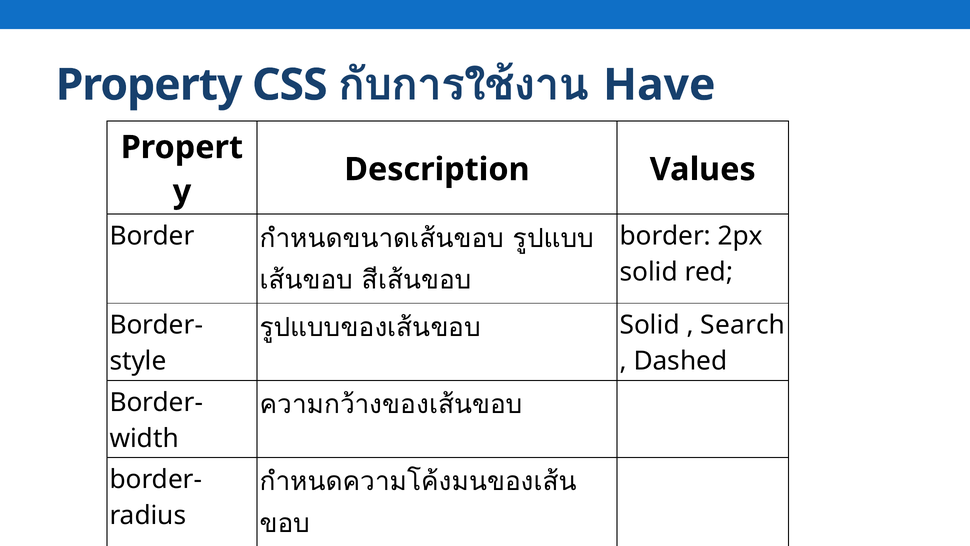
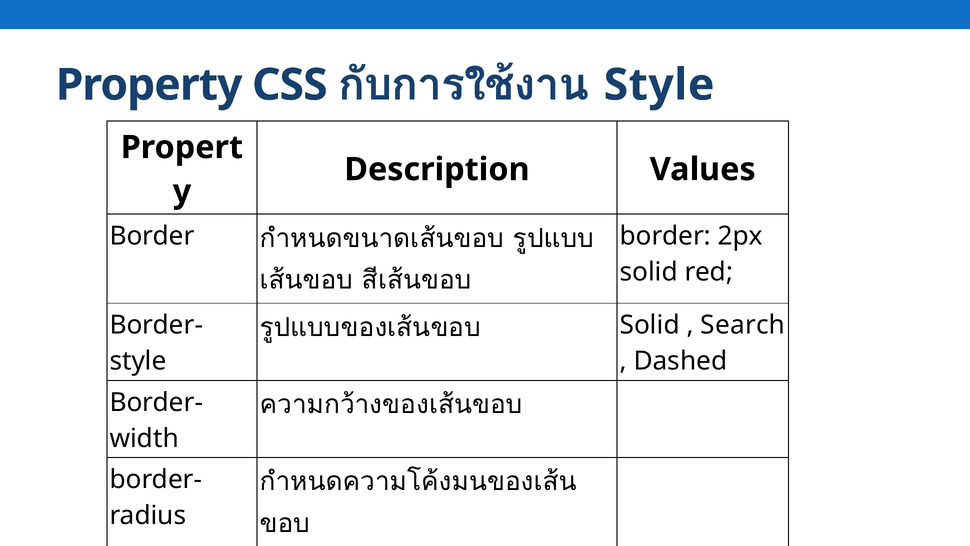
Have at (659, 85): Have -> Style
